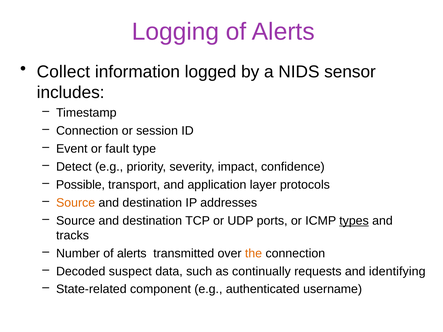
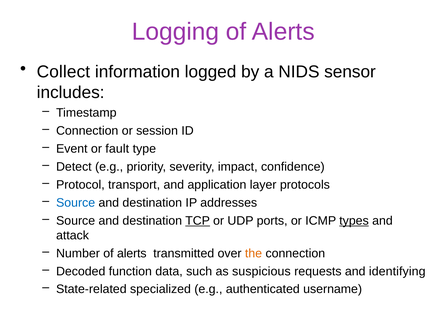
Possible: Possible -> Protocol
Source at (76, 203) colour: orange -> blue
TCP underline: none -> present
tracks: tracks -> attack
suspect: suspect -> function
continually: continually -> suspicious
component: component -> specialized
